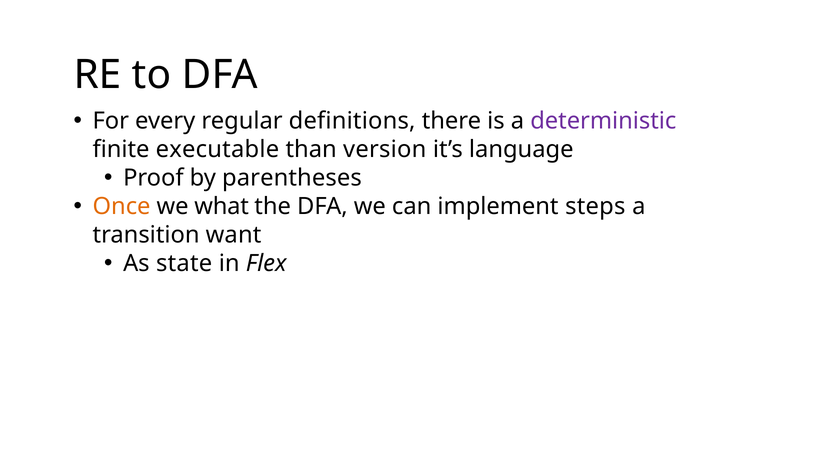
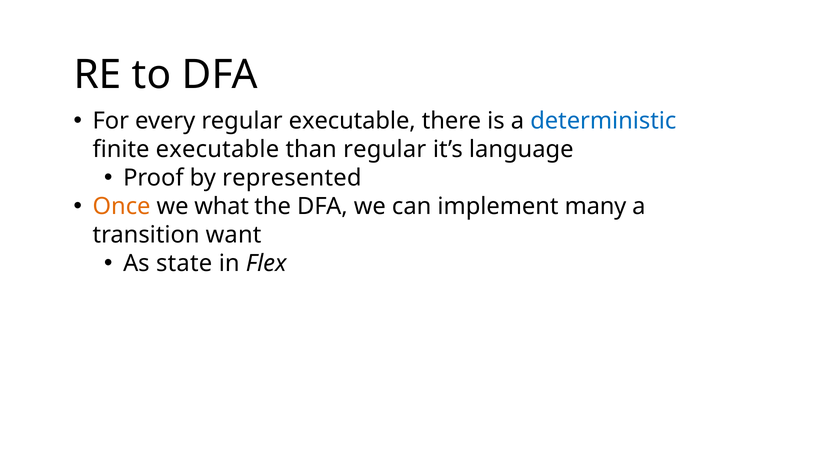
regular definitions: definitions -> executable
deterministic colour: purple -> blue
than version: version -> regular
parentheses: parentheses -> represented
steps: steps -> many
